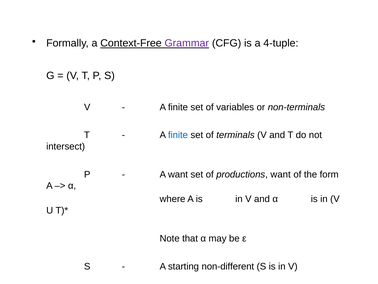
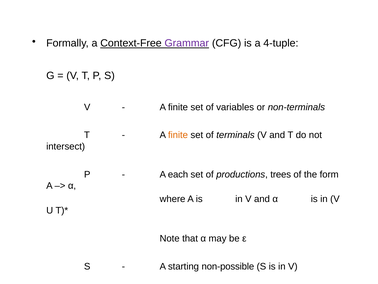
finite at (178, 135) colour: blue -> orange
A want: want -> each
productions want: want -> trees
non-different: non-different -> non-possible
